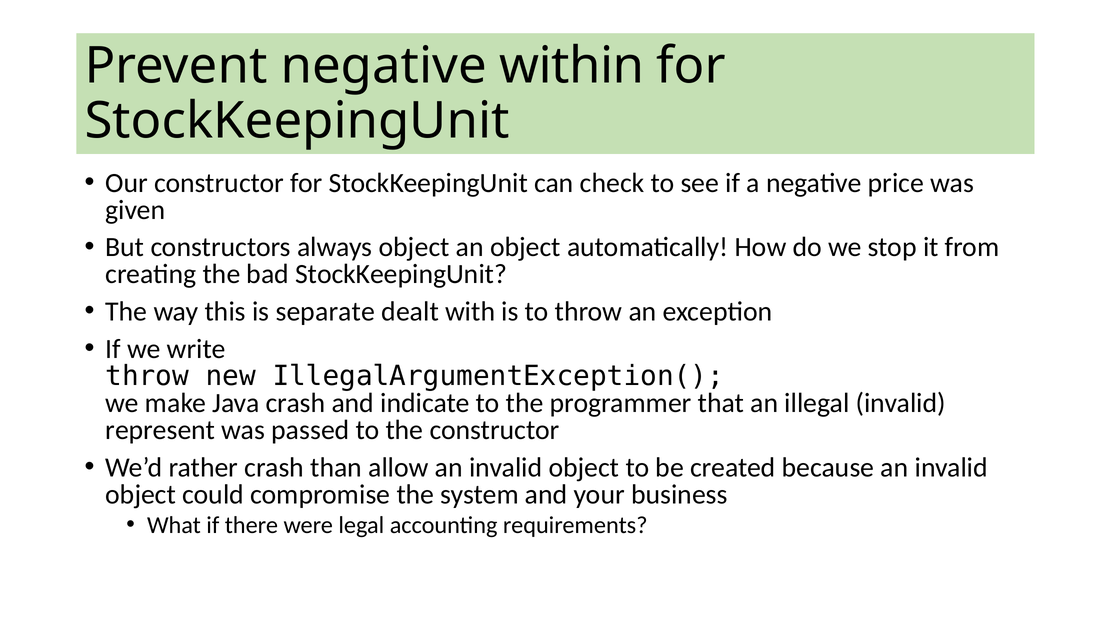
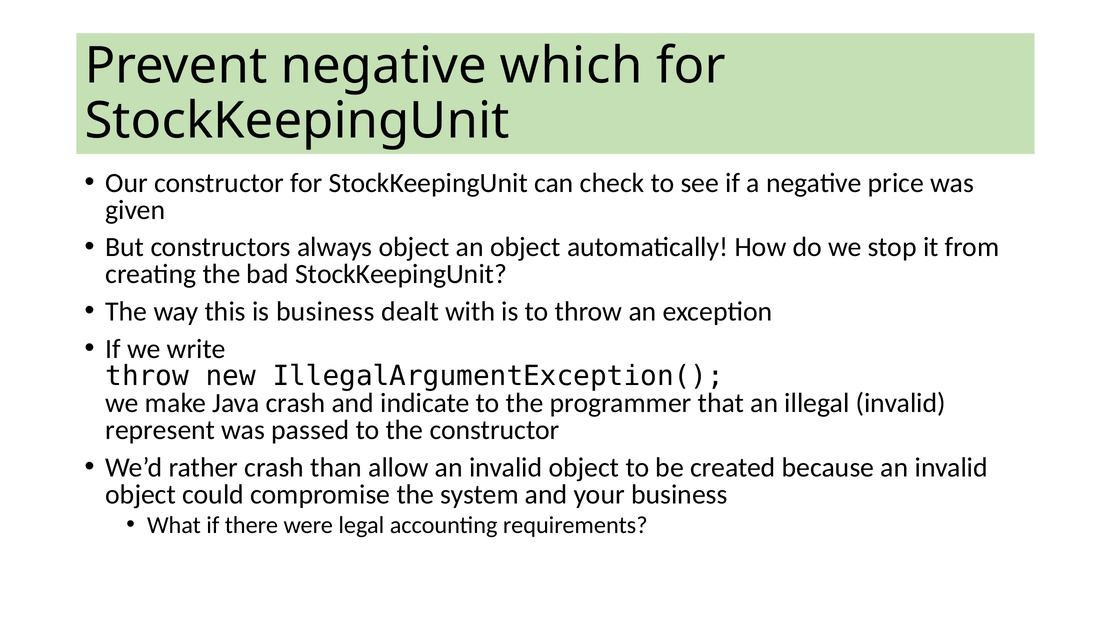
within: within -> which
is separate: separate -> business
